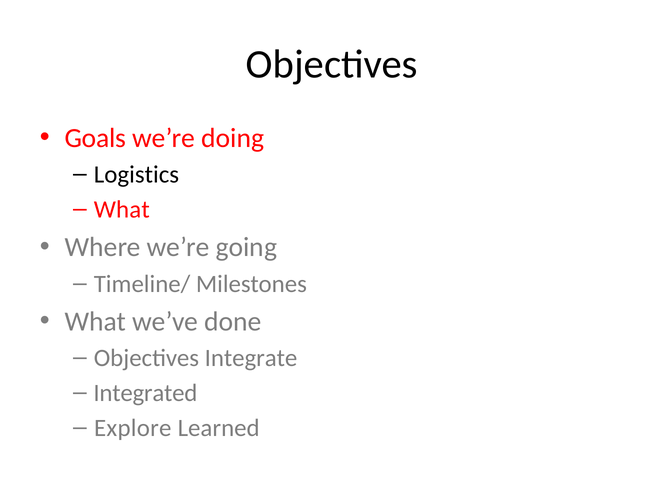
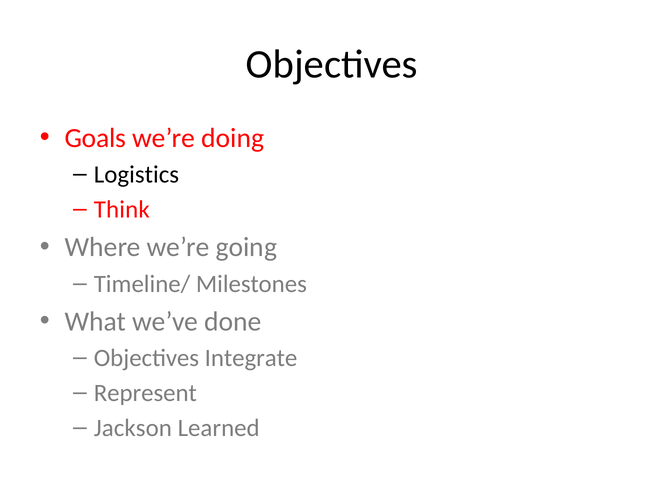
What at (122, 210): What -> Think
Integrated: Integrated -> Represent
Explore: Explore -> Jackson
